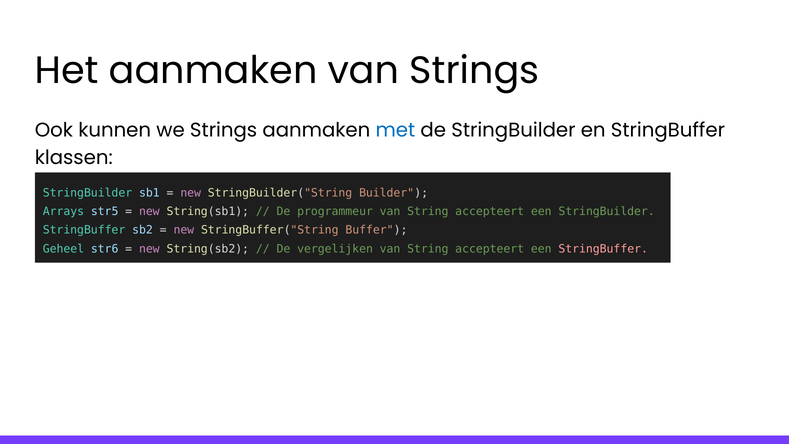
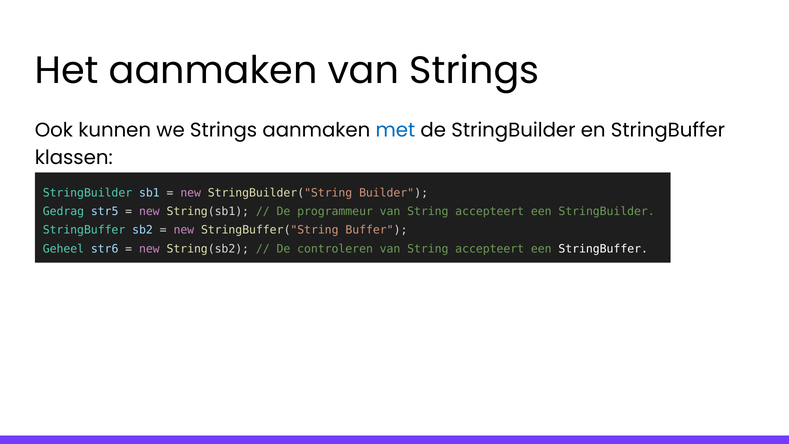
Arrays: Arrays -> Gedrag
vergelijken: vergelijken -> controleren
StringBuffer at (603, 249) colour: pink -> white
